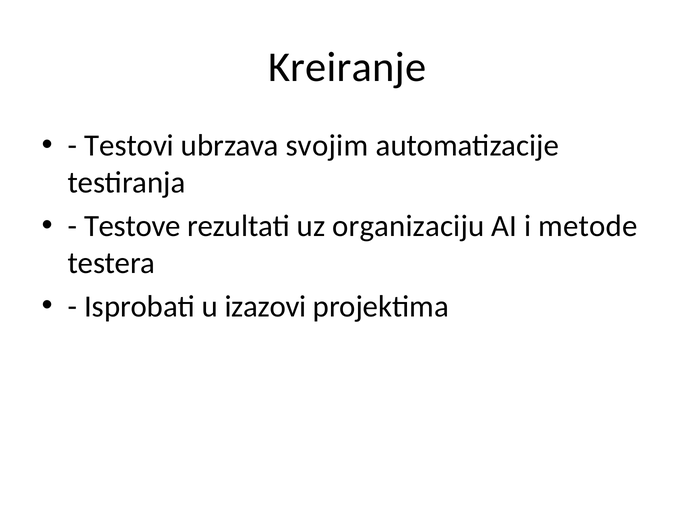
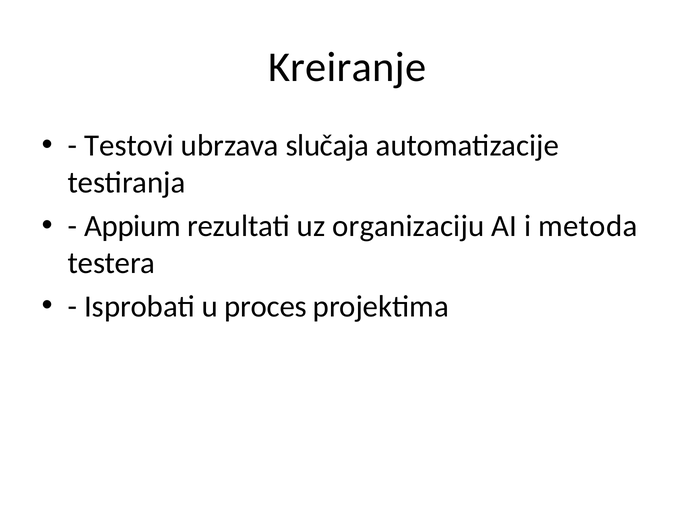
svojim: svojim -> slučaja
Testove: Testove -> Appium
metode: metode -> metoda
izazovi: izazovi -> proces
